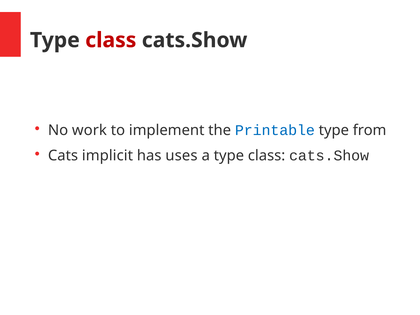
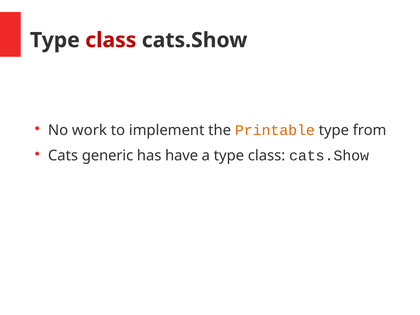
Printable colour: blue -> orange
implicit: implicit -> generic
uses: uses -> have
